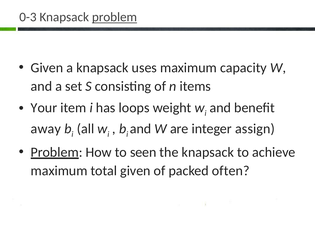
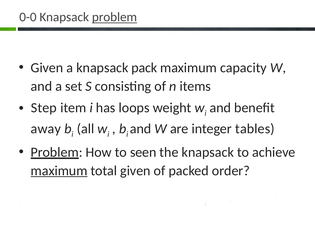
0-3: 0-3 -> 0-0
uses: uses -> pack
Your: Your -> Step
assign: assign -> tables
maximum at (59, 171) underline: none -> present
often: often -> order
